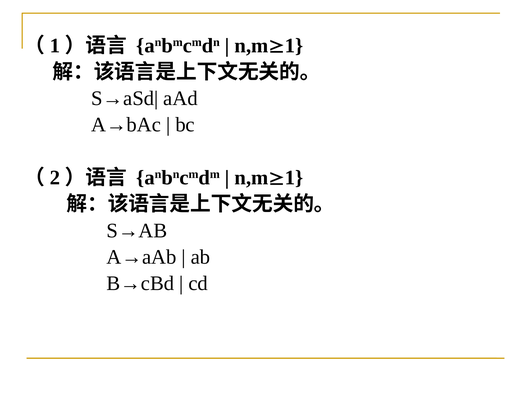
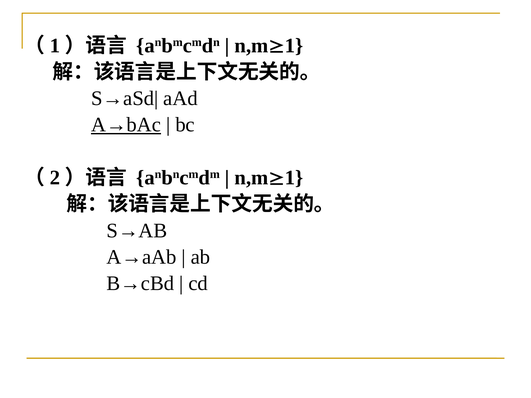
A→bAc underline: none -> present
